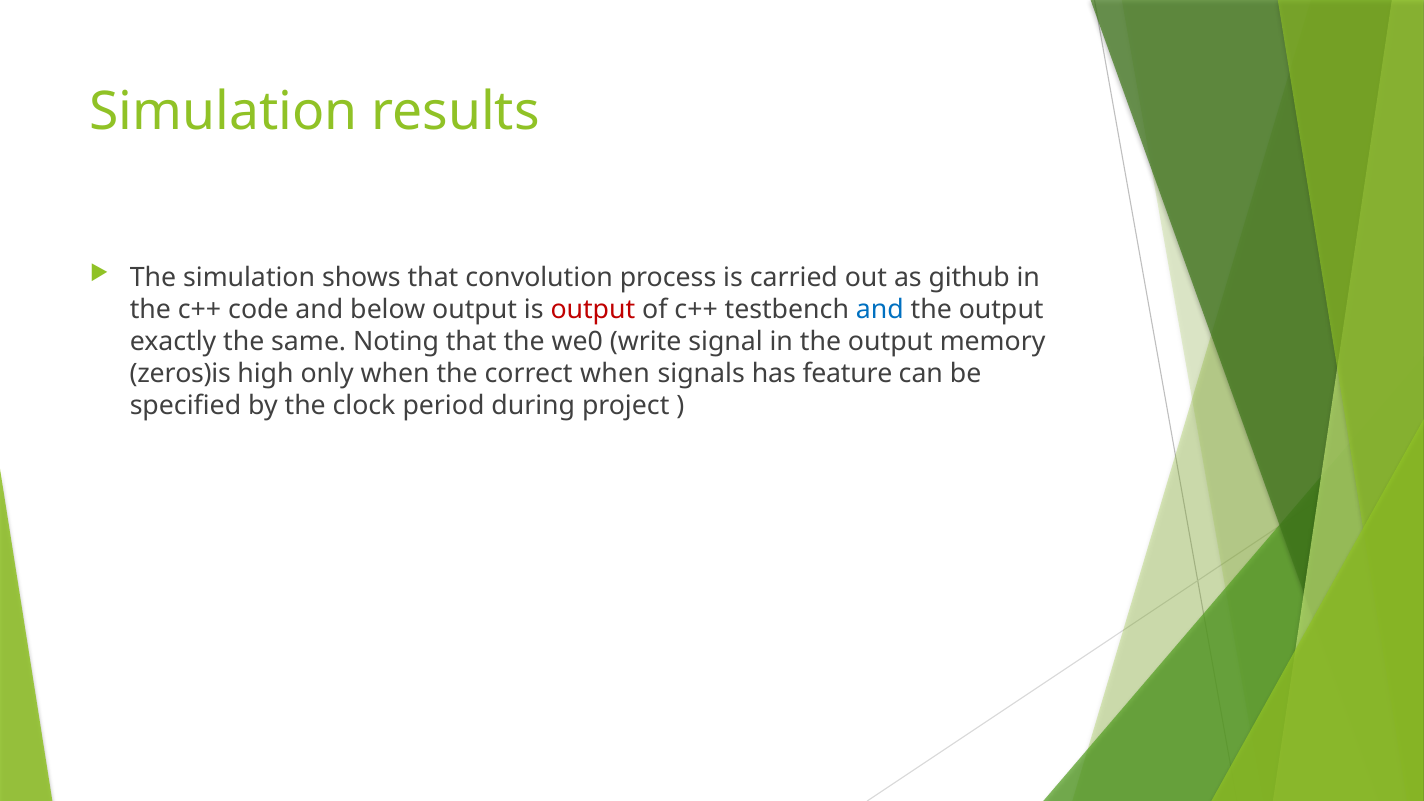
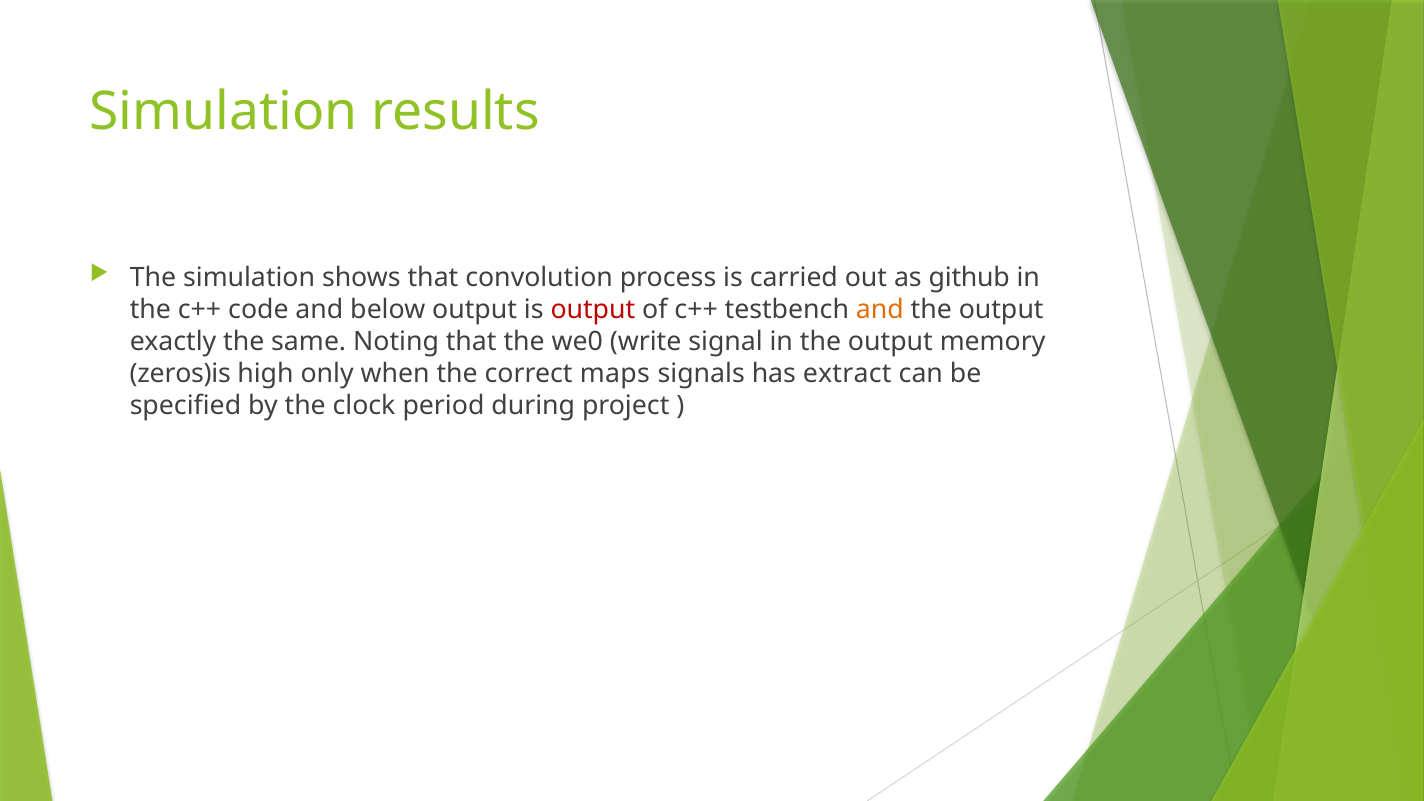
and at (880, 309) colour: blue -> orange
correct when: when -> maps
feature: feature -> extract
